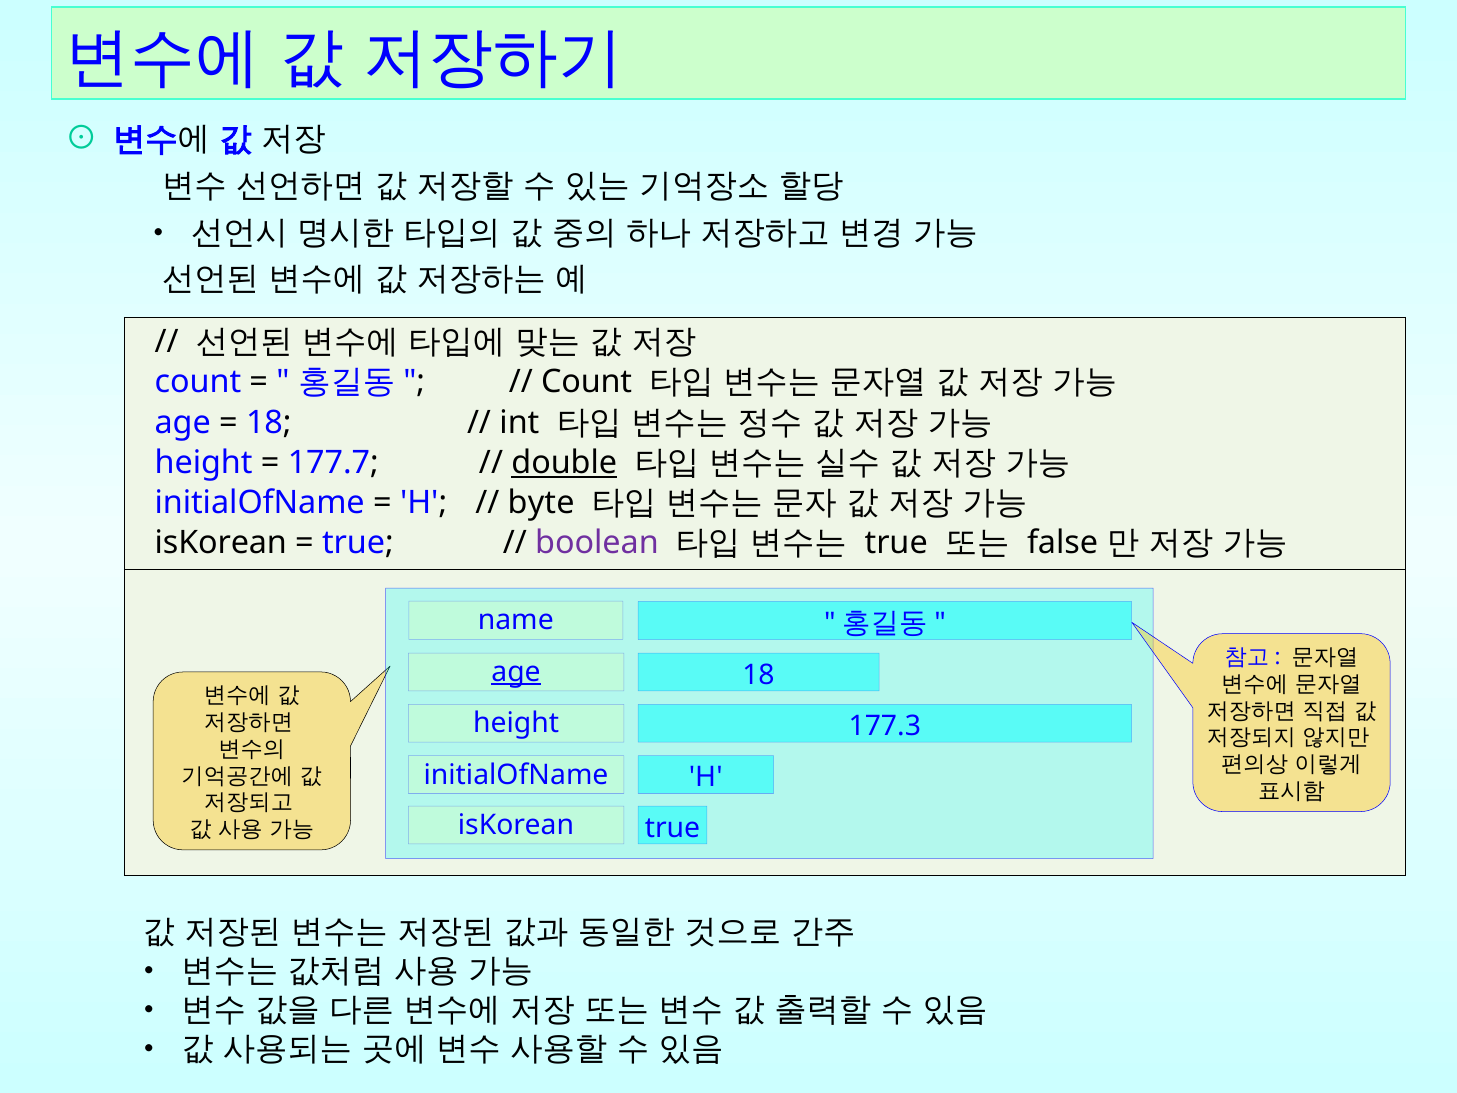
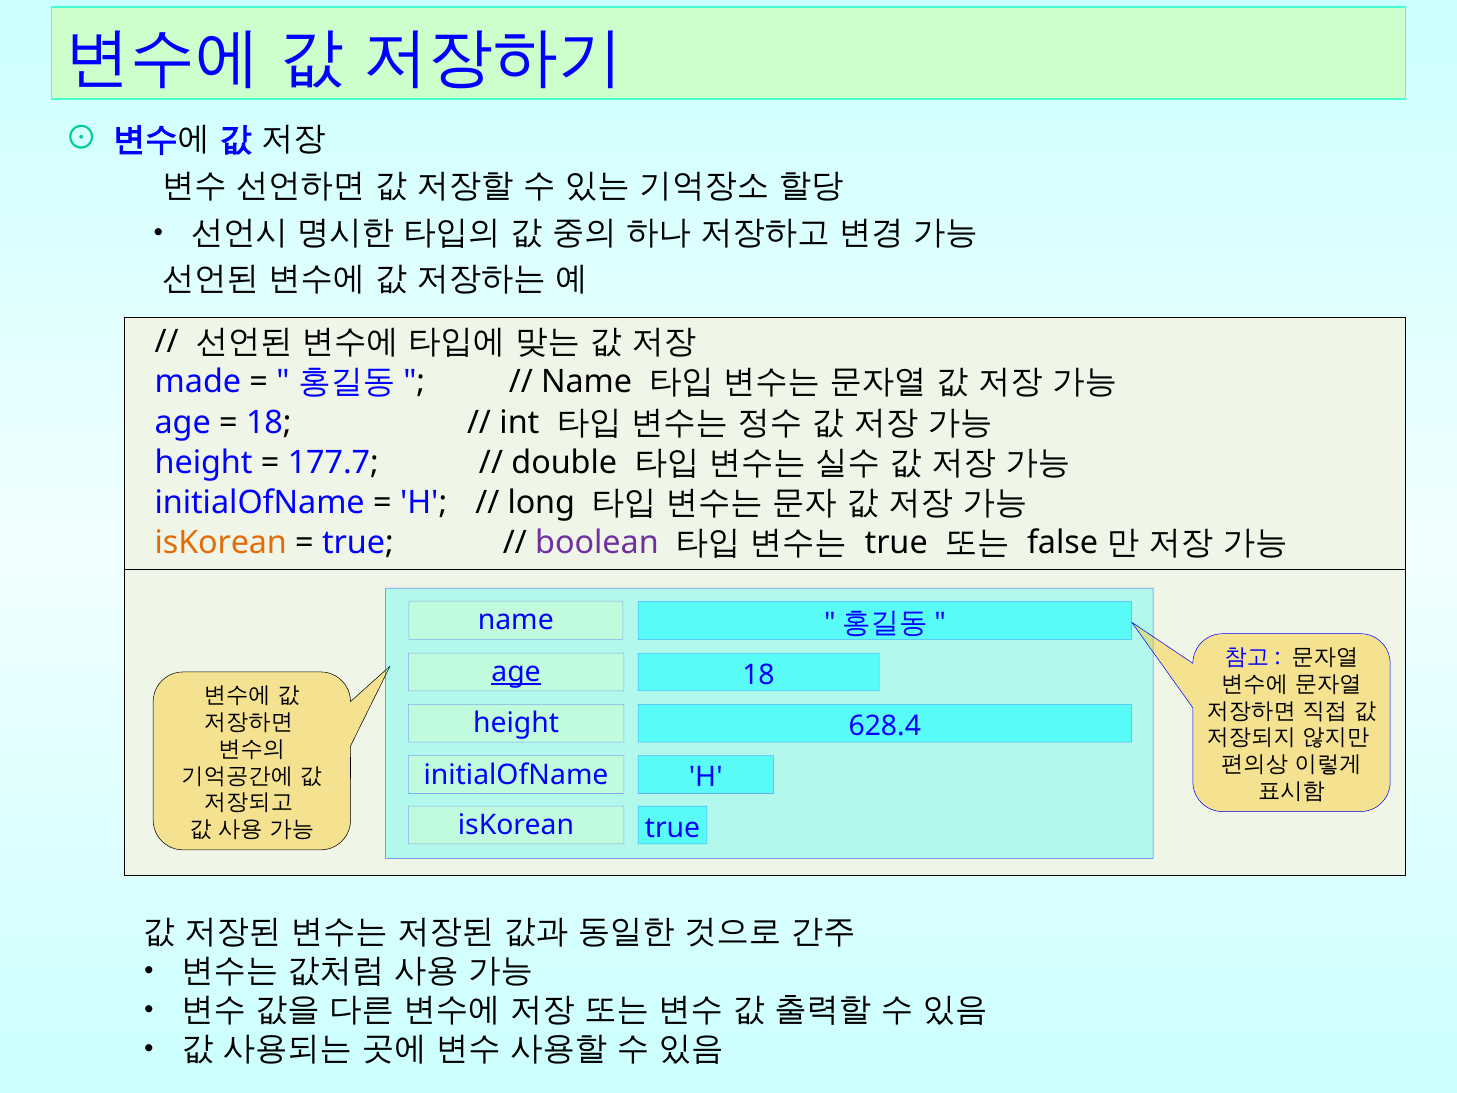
count at (198, 382): count -> made
Count at (587, 382): Count -> Name
double underline: present -> none
byte: byte -> long
isKorean at (221, 543) colour: black -> orange
177.3: 177.3 -> 628.4
